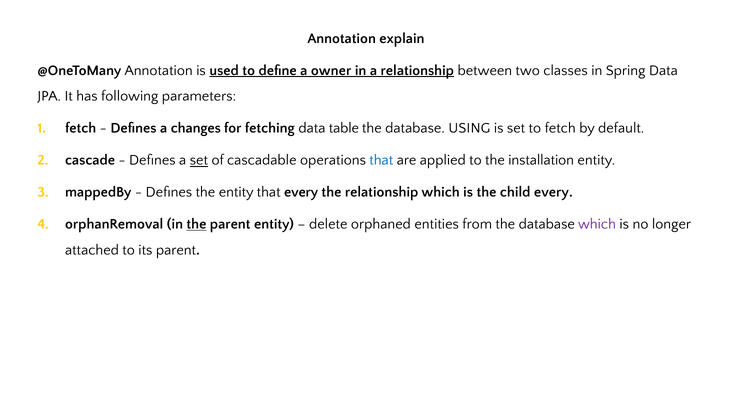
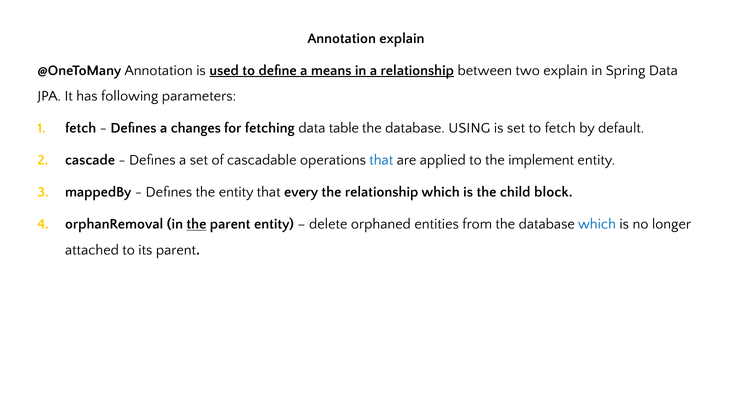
owner: owner -> means
two classes: classes -> explain
set at (199, 160) underline: present -> none
installation: installation -> implement
child every: every -> block
which at (597, 224) colour: purple -> blue
